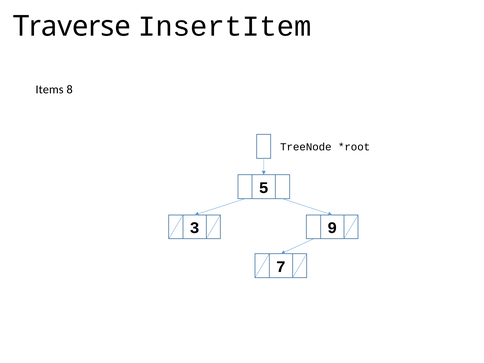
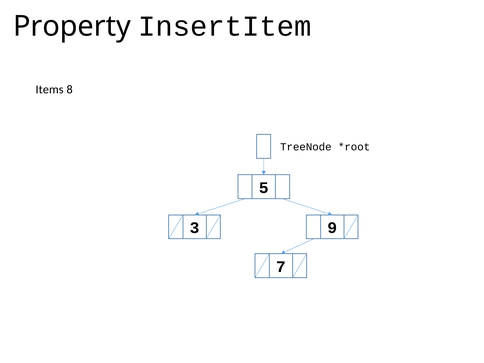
Traverse: Traverse -> Property
